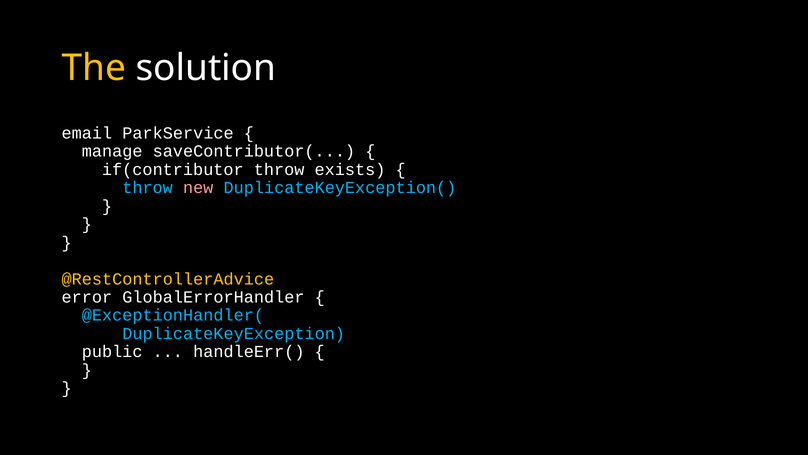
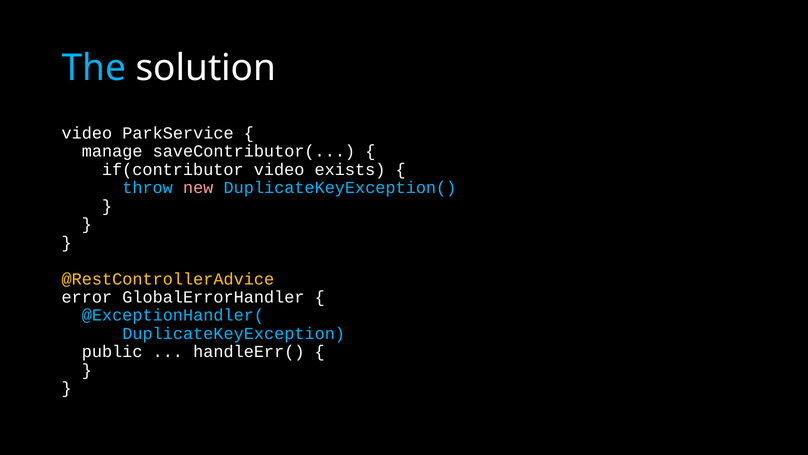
The colour: yellow -> light blue
email at (87, 133): email -> video
if(contributor throw: throw -> video
